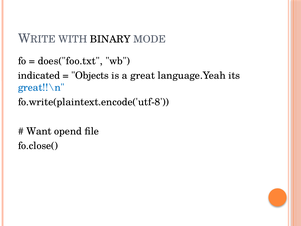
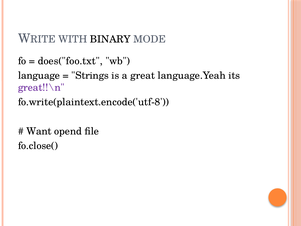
indicated: indicated -> language
Objects: Objects -> Strings
great!!\n colour: blue -> purple
